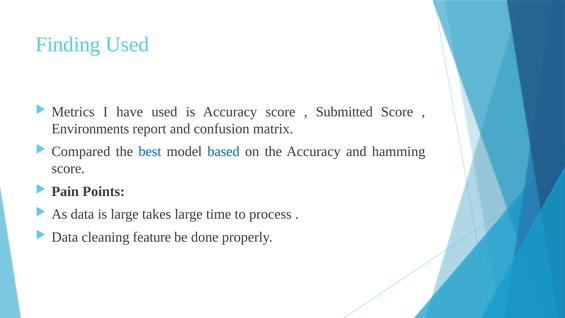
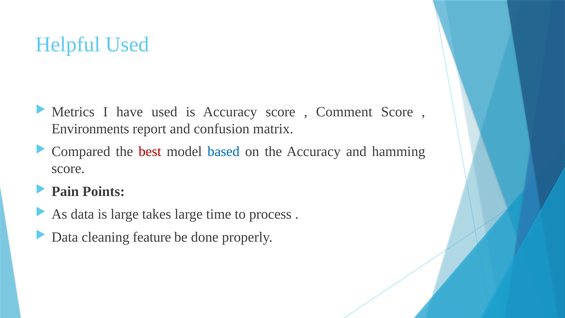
Finding: Finding -> Helpful
Submitted: Submitted -> Comment
best colour: blue -> red
